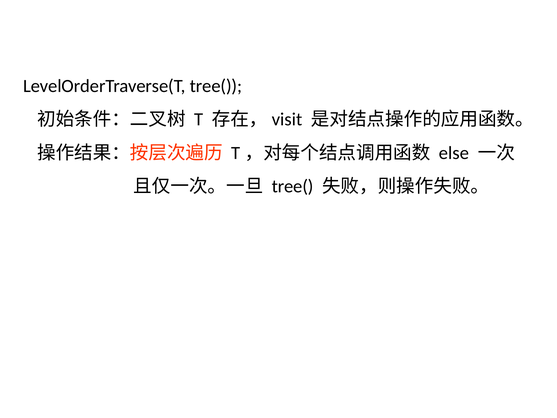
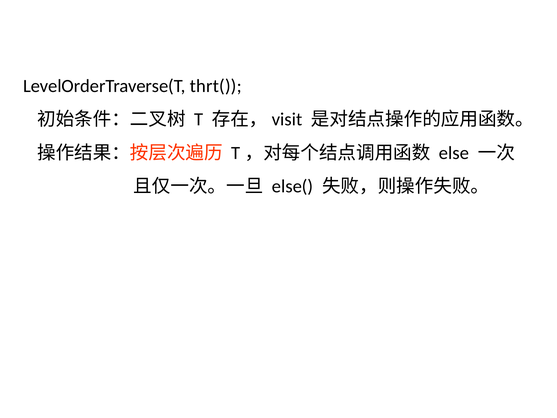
LevelOrderTraverse(T tree(: tree( -> thrt(
tree( at (293, 186): tree( -> else(
